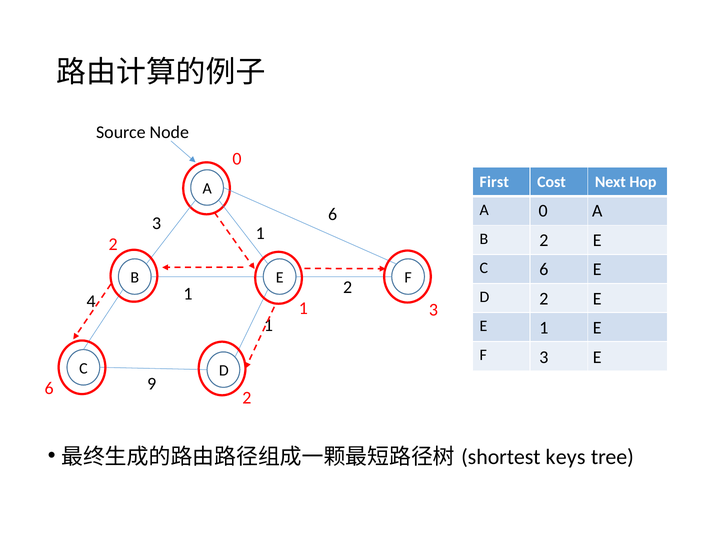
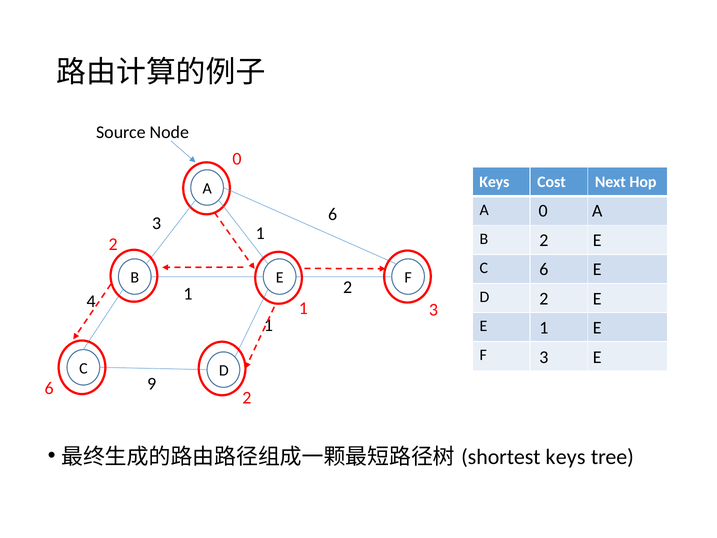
First at (494, 182): First -> Keys
